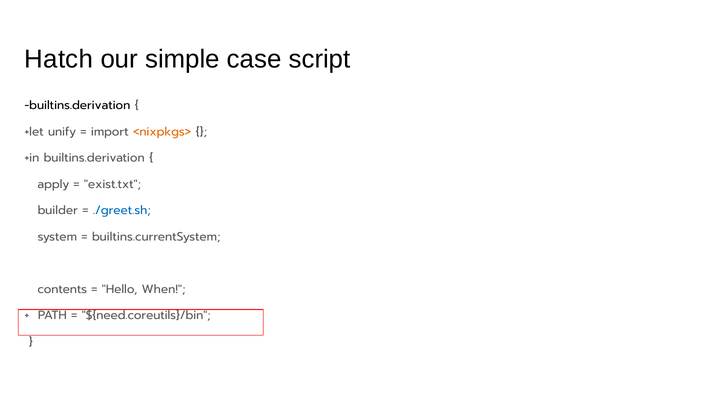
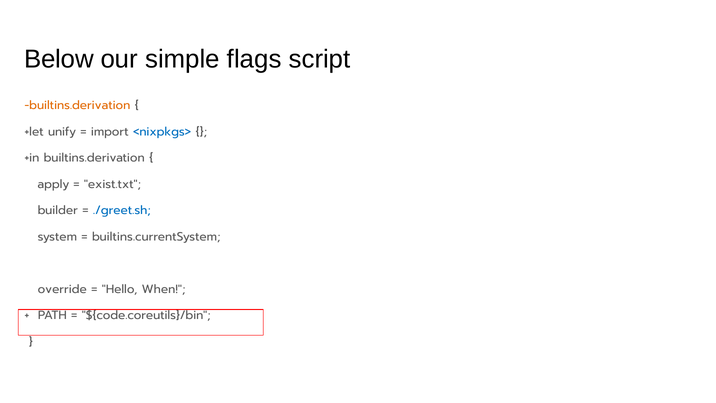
Hatch: Hatch -> Below
case: case -> flags
builtins.derivation at (77, 105) colour: black -> orange
<nixpkgs> colour: orange -> blue
contents: contents -> override
${need.coreutils}/bin: ${need.coreutils}/bin -> ${code.coreutils}/bin
